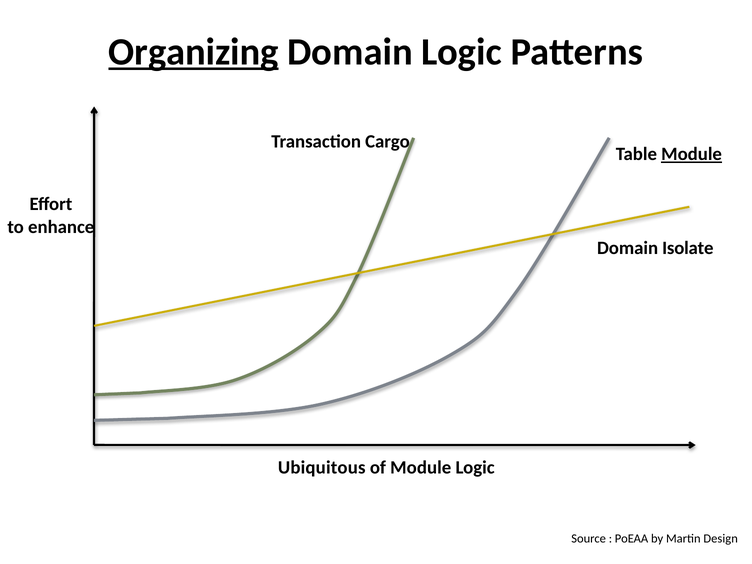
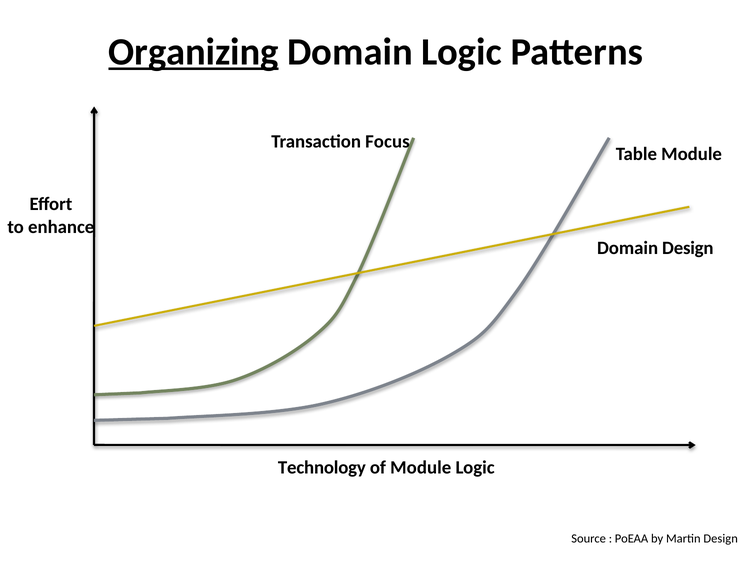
Cargo: Cargo -> Focus
Module at (692, 154) underline: present -> none
Domain Isolate: Isolate -> Design
Ubiquitous: Ubiquitous -> Technology
